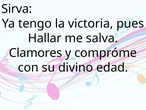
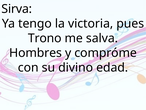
Hallar: Hallar -> Trono
Clamores: Clamores -> Hombres
